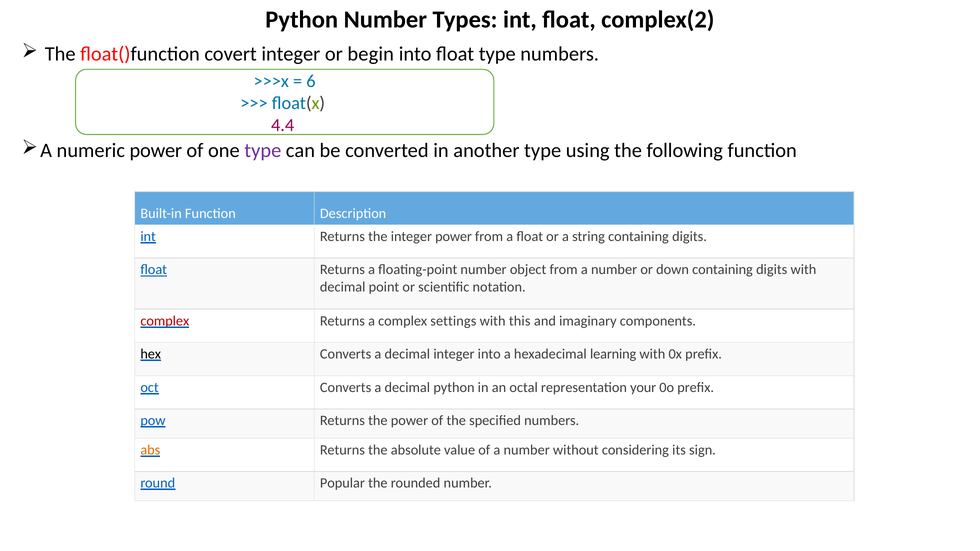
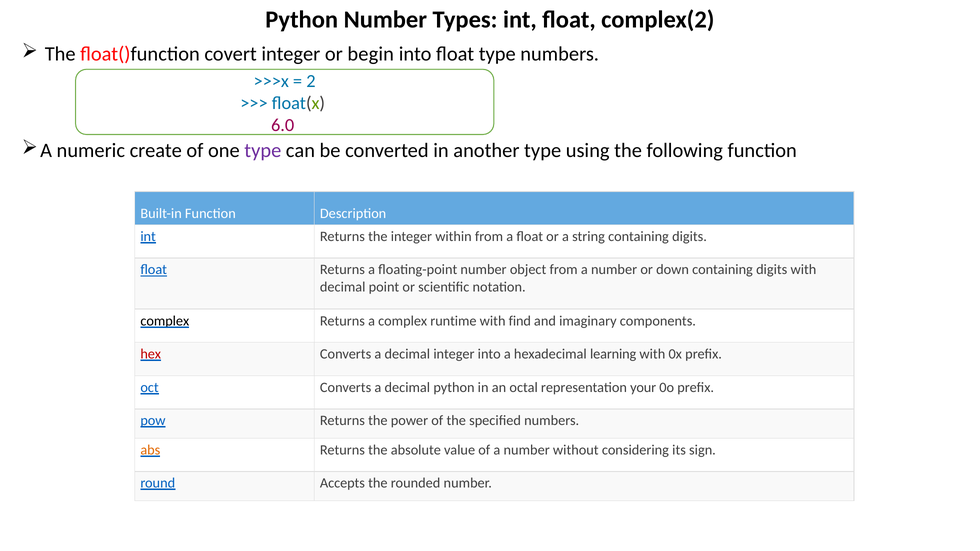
6: 6 -> 2
4.4: 4.4 -> 6.0
numeric power: power -> create
integer power: power -> within
complex at (165, 321) colour: red -> black
settings: settings -> runtime
this: this -> find
hex colour: black -> red
Popular: Popular -> Accepts
